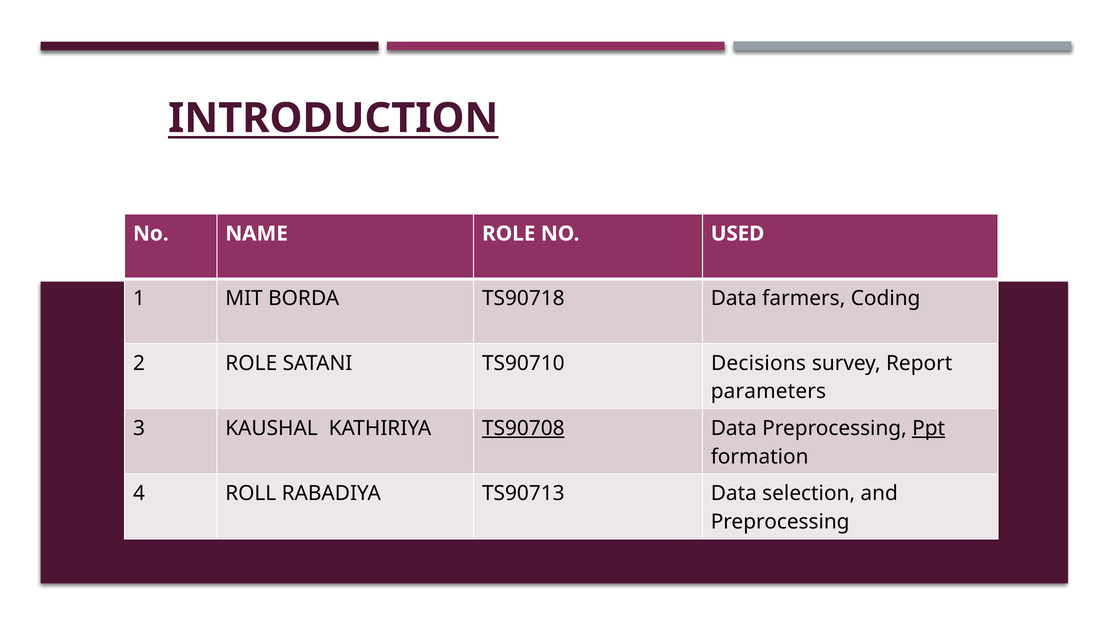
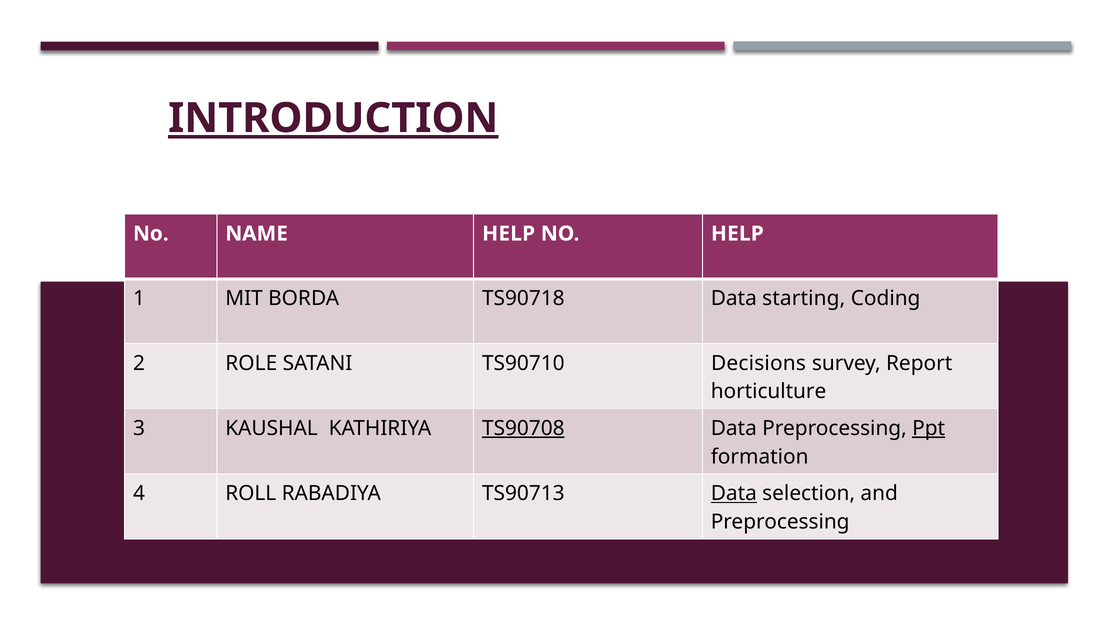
INTRODUCTION underline: none -> present
NAME ROLE: ROLE -> HELP
NO USED: USED -> HELP
farmers: farmers -> starting
parameters: parameters -> horticulture
Data at (734, 493) underline: none -> present
